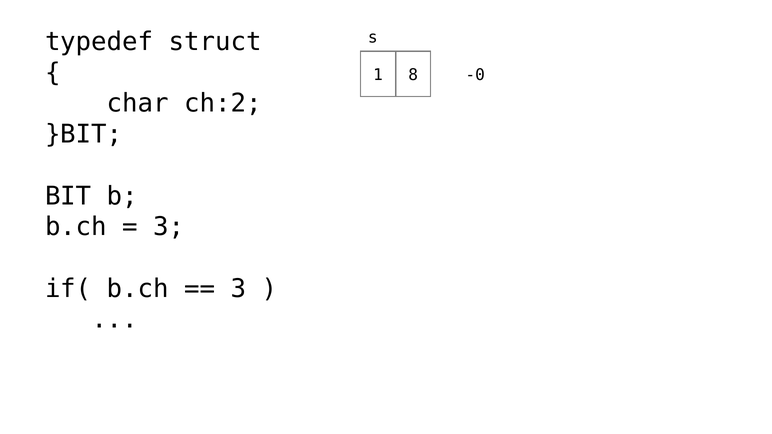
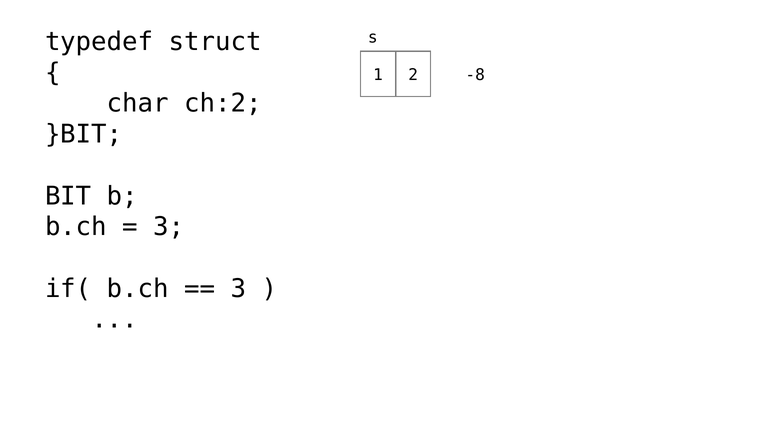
-0: -0 -> -8
8: 8 -> 2
